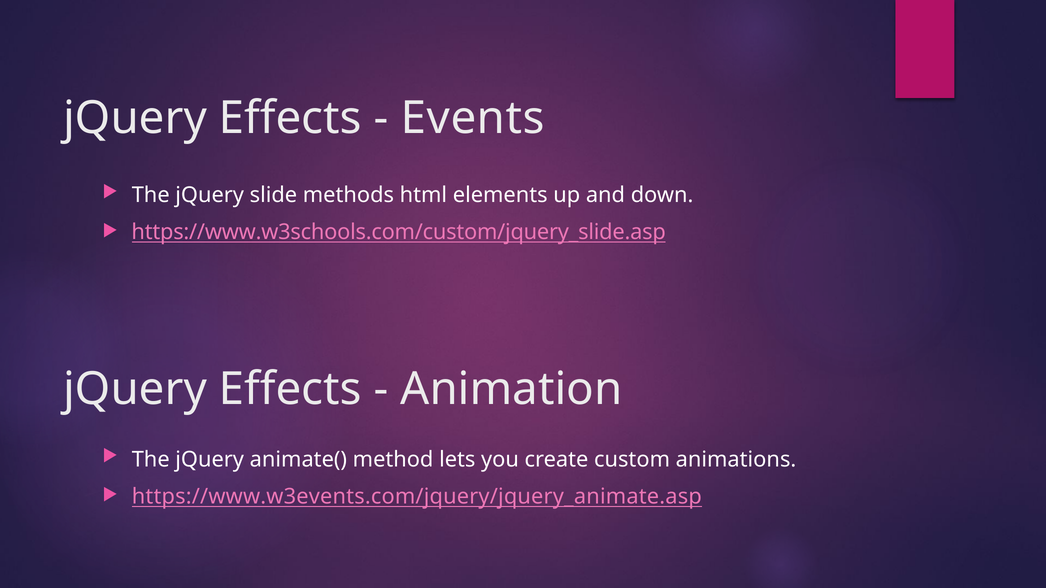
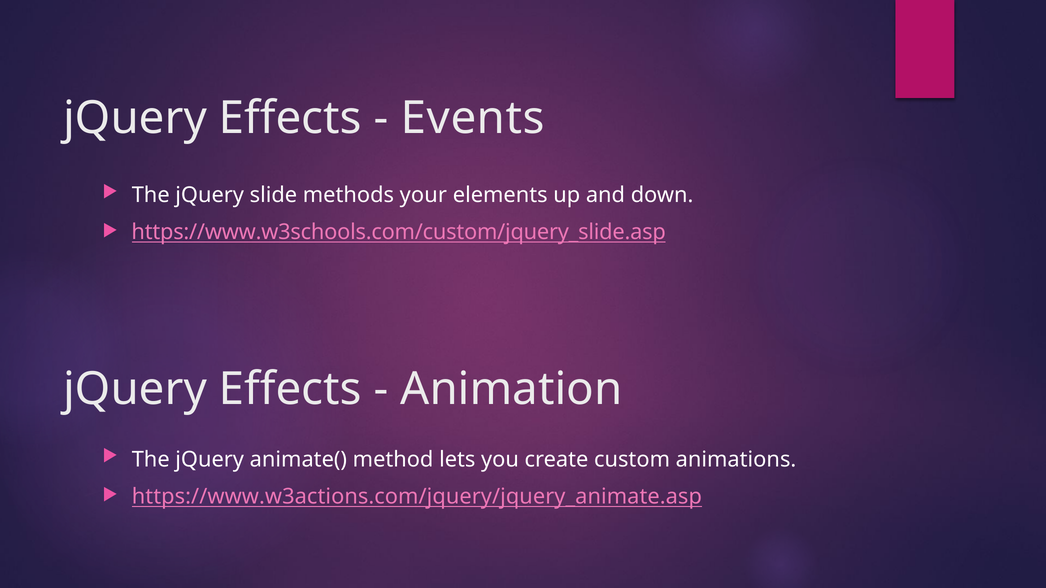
html: html -> your
https://www.w3events.com/jquery/jquery_animate.asp: https://www.w3events.com/jquery/jquery_animate.asp -> https://www.w3actions.com/jquery/jquery_animate.asp
